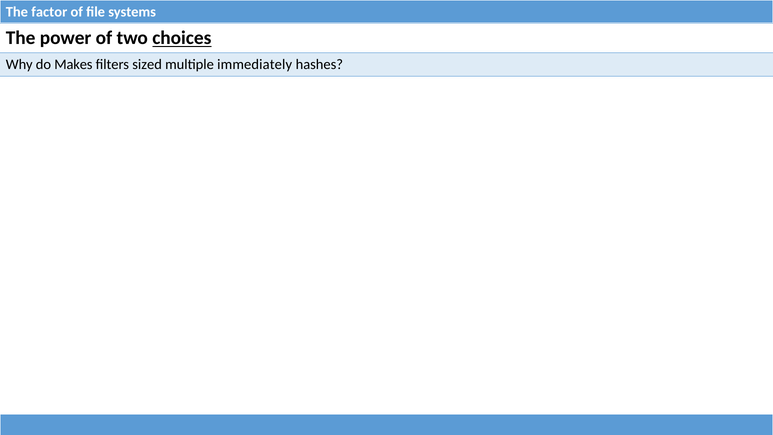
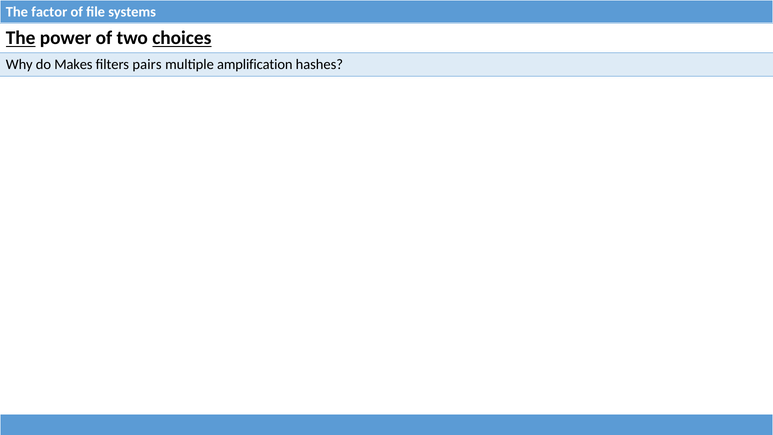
The at (21, 38) underline: none -> present
sized: sized -> pairs
immediately: immediately -> amplification
